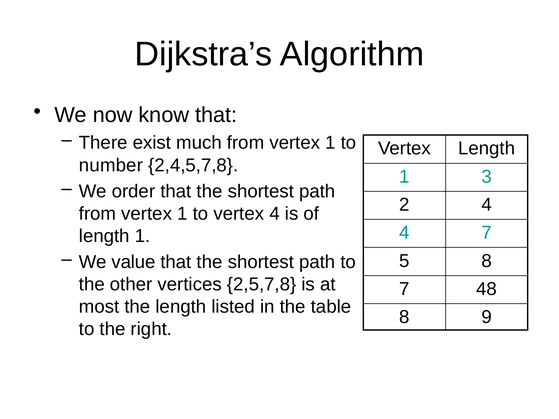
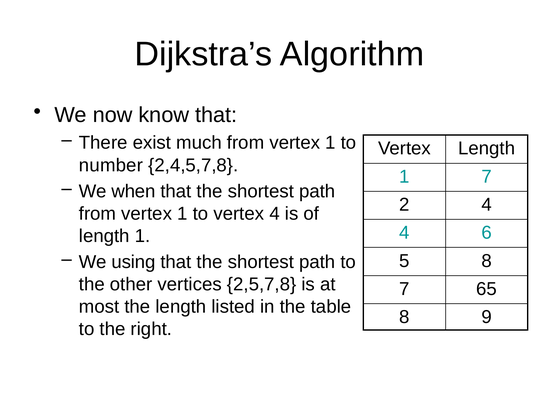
1 3: 3 -> 7
order: order -> when
4 7: 7 -> 6
value: value -> using
48: 48 -> 65
